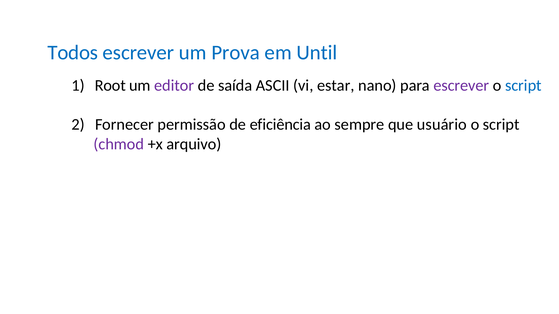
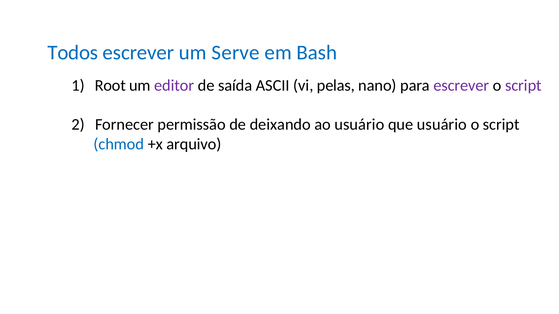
Prova: Prova -> Serve
Until: Until -> Bash
estar: estar -> pelas
script at (523, 85) colour: blue -> purple
eficiência: eficiência -> deixando
ao sempre: sempre -> usuário
chmod colour: purple -> blue
